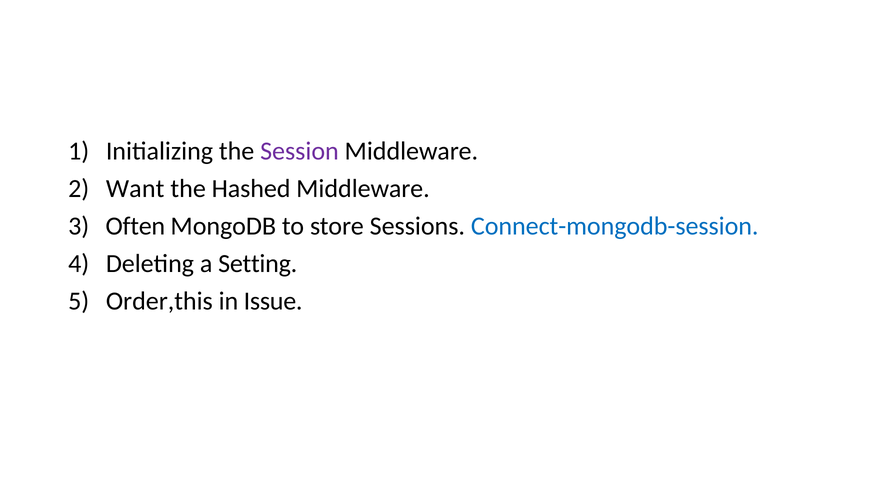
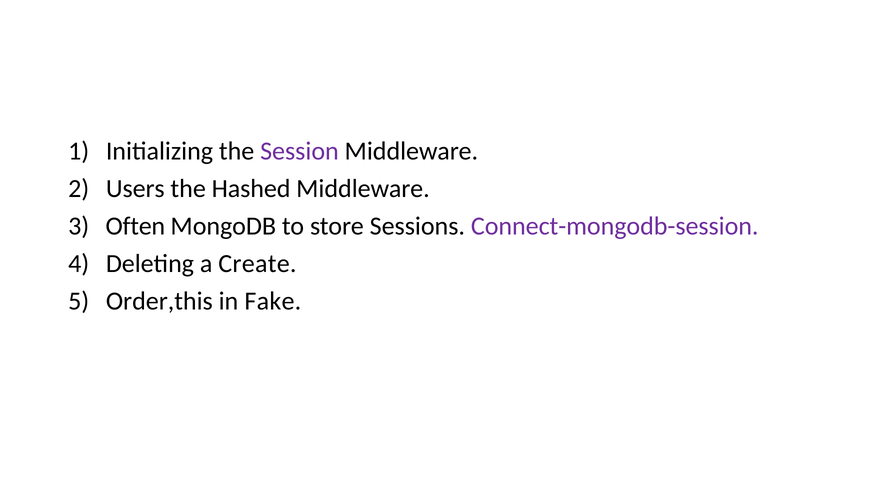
Want: Want -> Users
Connect-mongodb-session colour: blue -> purple
Setting: Setting -> Create
Issue: Issue -> Fake
